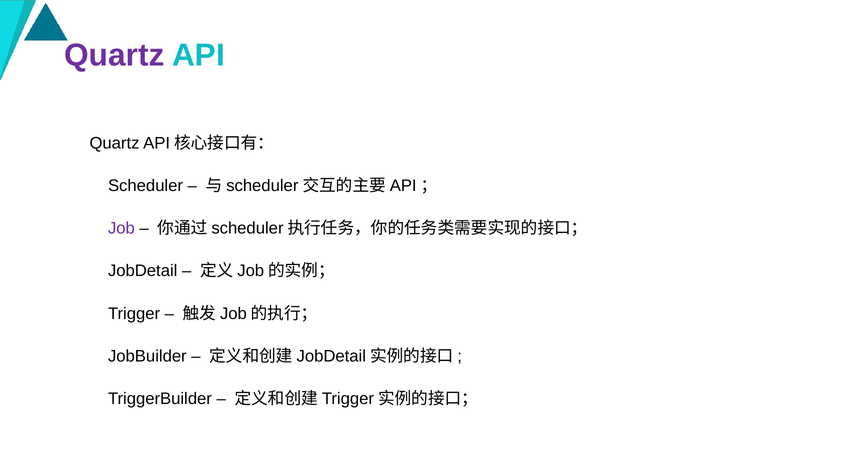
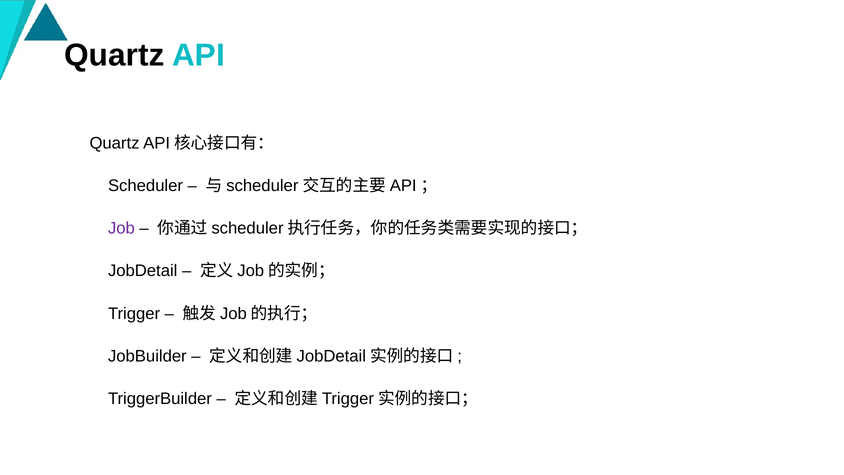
Quartz at (114, 55) colour: purple -> black
